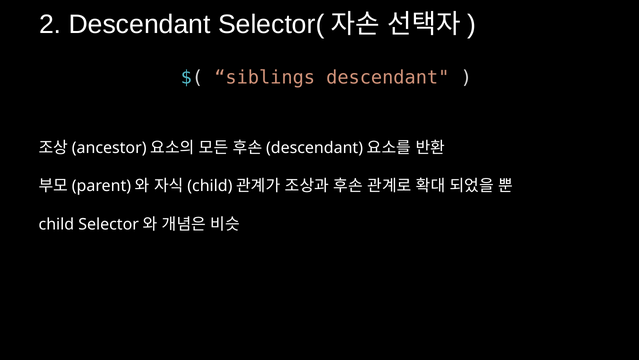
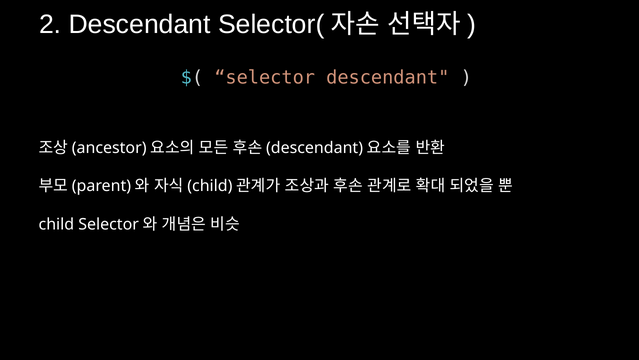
siblings at (265, 77): siblings -> selector
